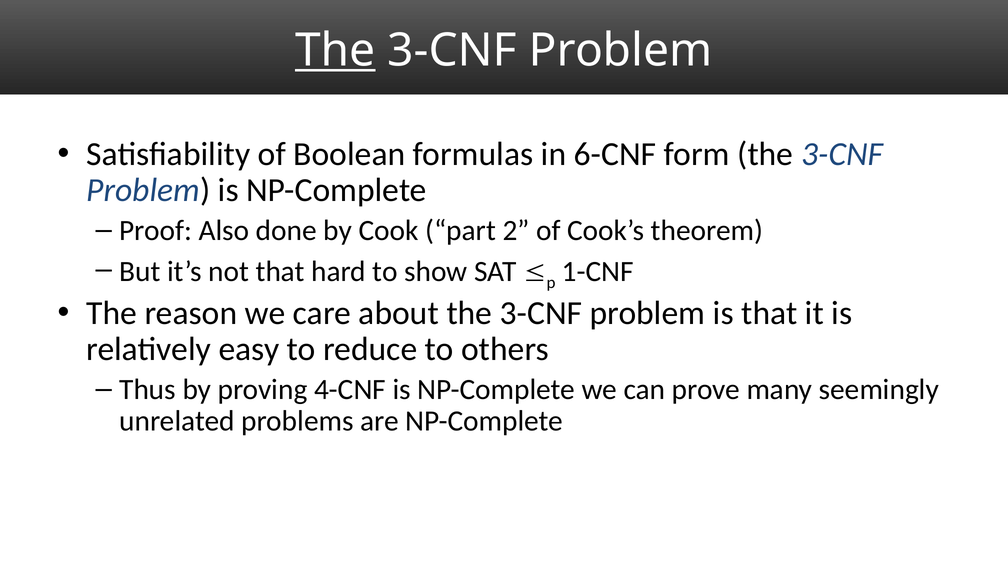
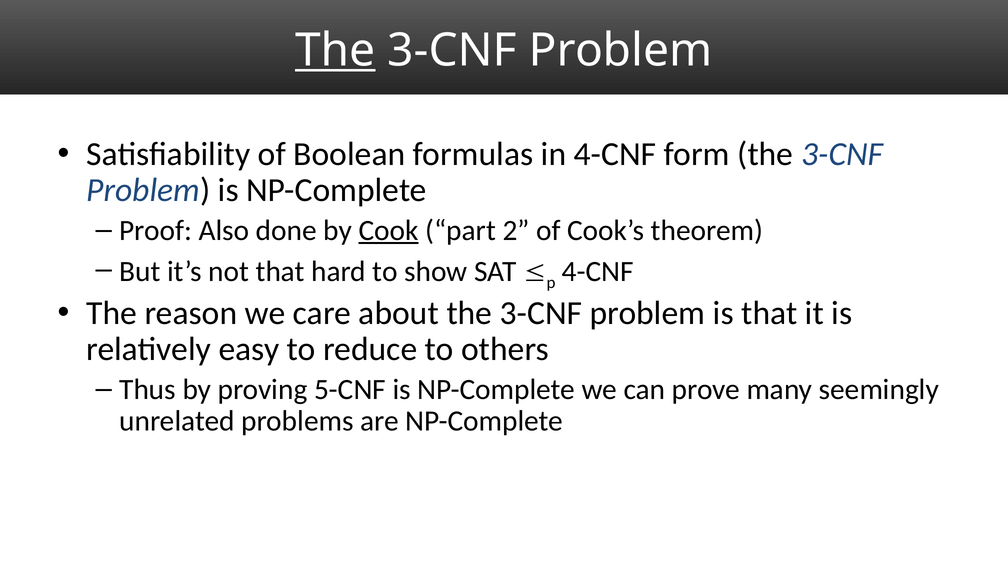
in 6-CNF: 6-CNF -> 4-CNF
Cook underline: none -> present
1-CNF at (598, 271): 1-CNF -> 4-CNF
4-CNF: 4-CNF -> 5-CNF
